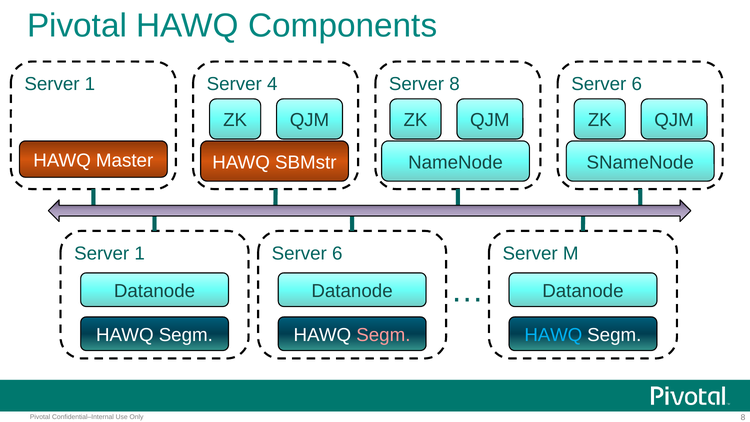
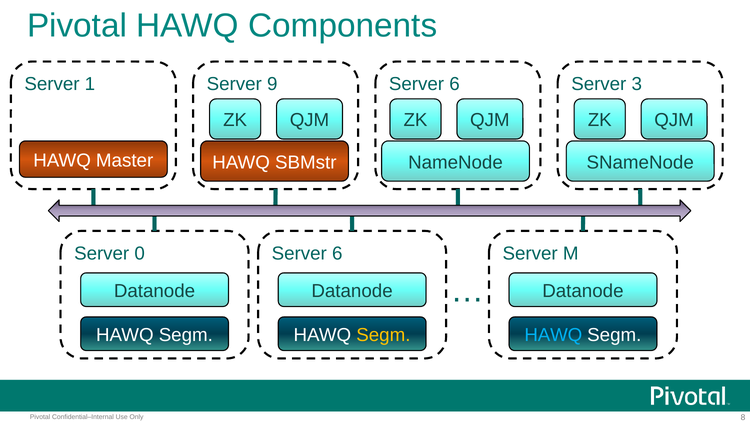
4: 4 -> 9
8 at (455, 84): 8 -> 6
6 at (637, 84): 6 -> 3
1 at (140, 253): 1 -> 0
Segm at (383, 335) colour: pink -> yellow
